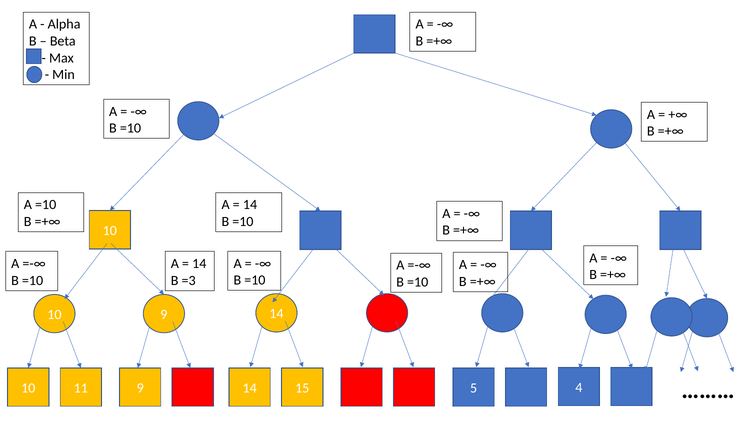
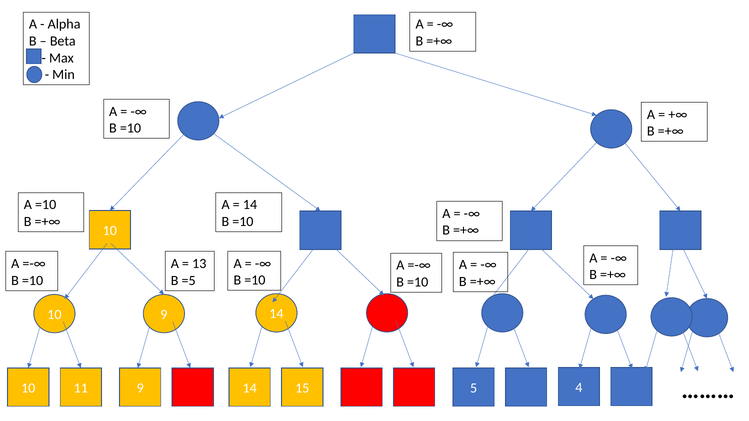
14 at (199, 264): 14 -> 13
=3: =3 -> =5
